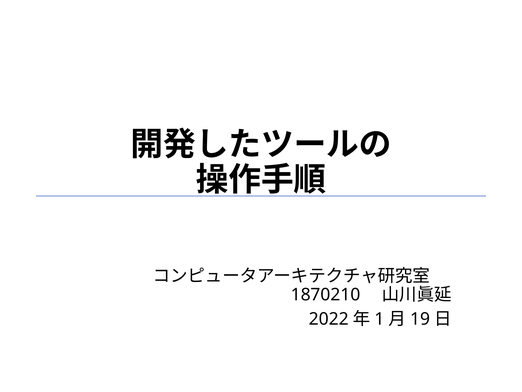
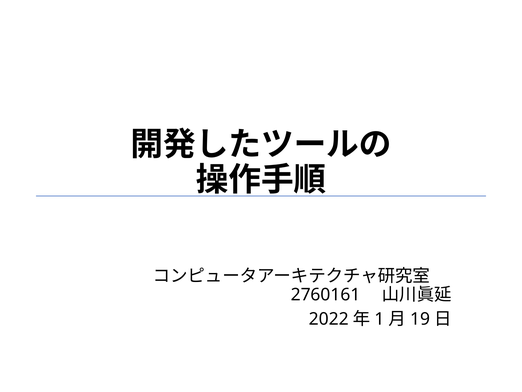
1870210: 1870210 -> 2760161
